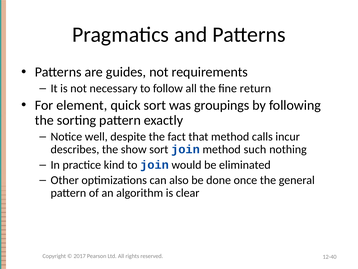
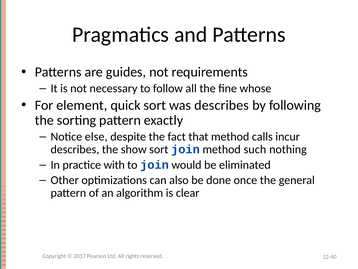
return: return -> whose
was groupings: groupings -> describes
well: well -> else
kind: kind -> with
